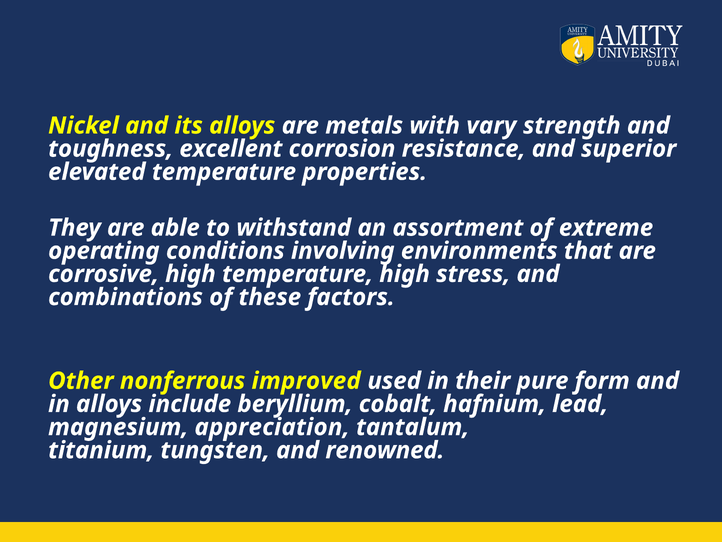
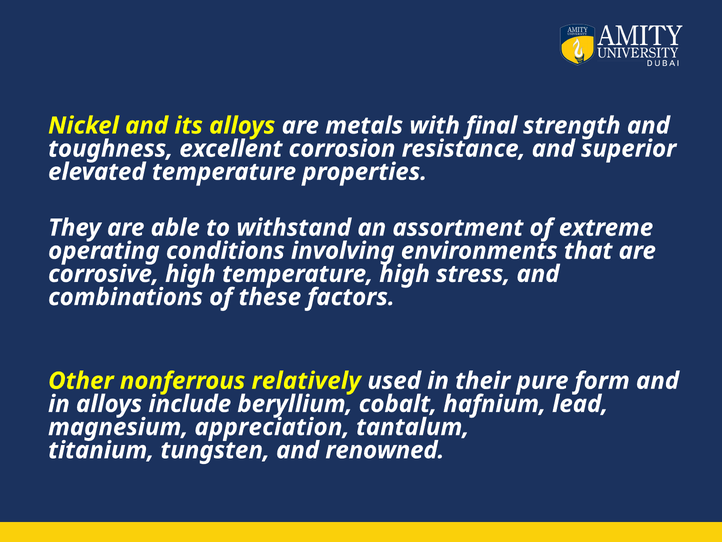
vary: vary -> final
improved: improved -> relatively
